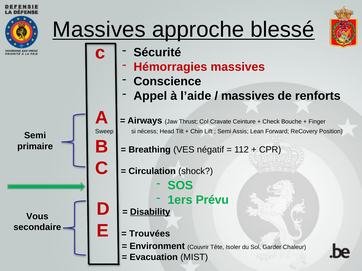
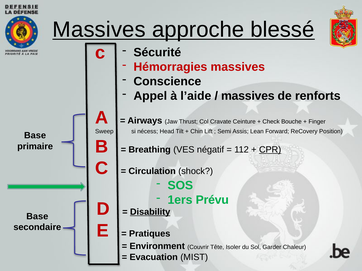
Semi at (35, 136): Semi -> Base
CPR underline: none -> present
Vous at (37, 217): Vous -> Base
Trouvées: Trouvées -> Pratiques
